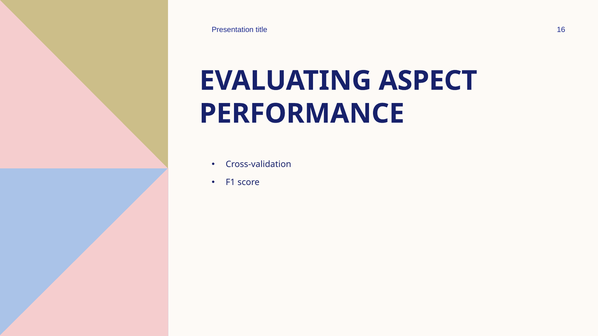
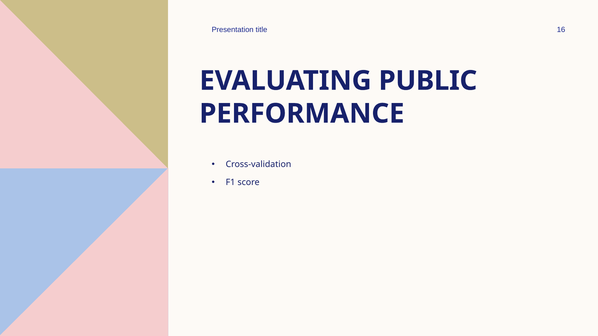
ASPECT: ASPECT -> PUBLIC
